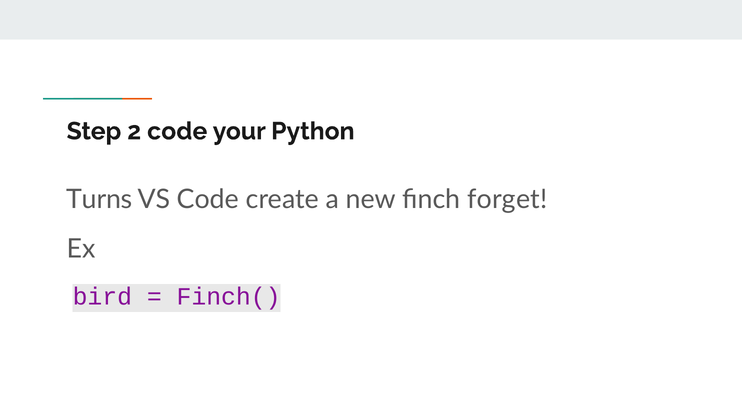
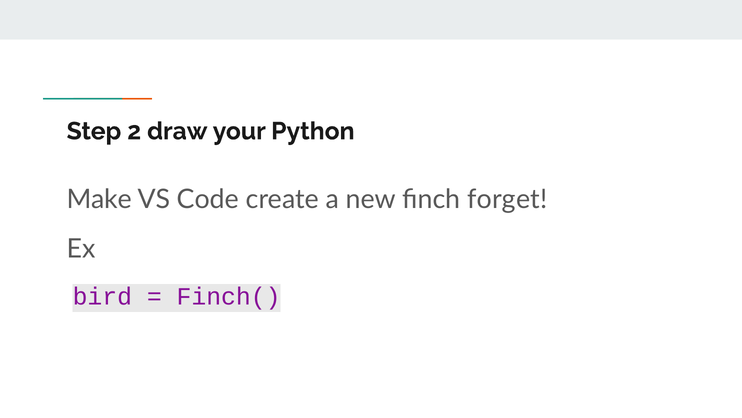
2 code: code -> draw
Turns: Turns -> Make
